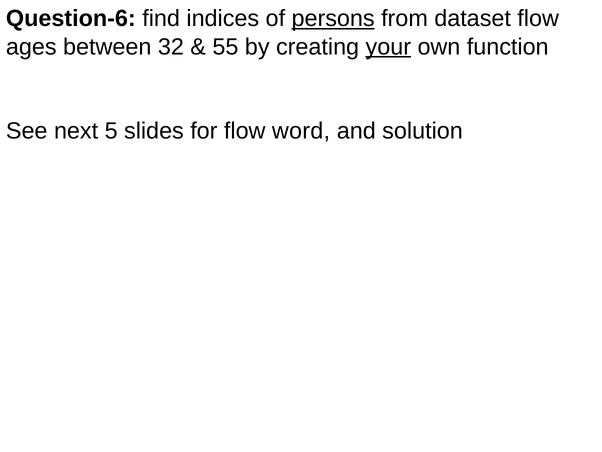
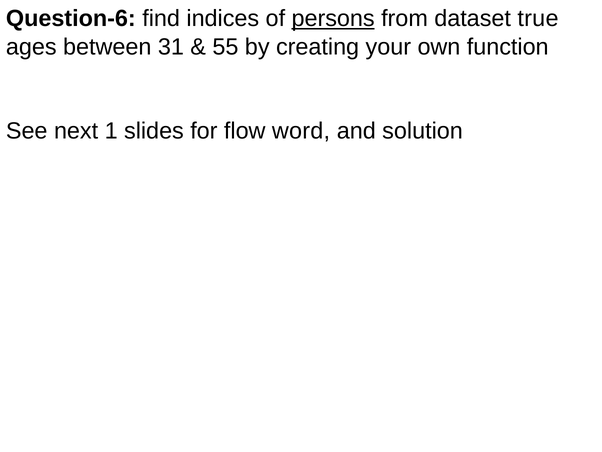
dataset flow: flow -> true
32: 32 -> 31
your underline: present -> none
5: 5 -> 1
